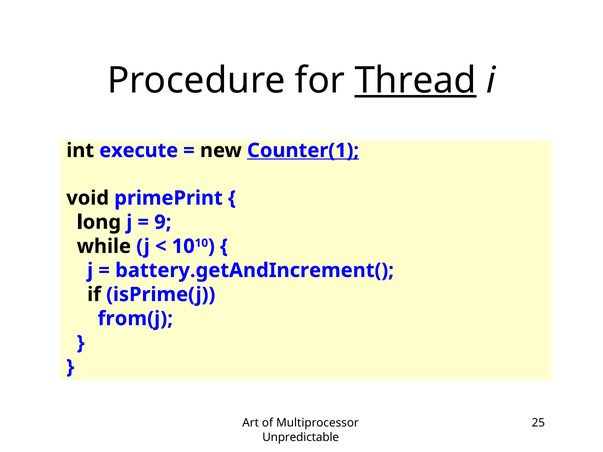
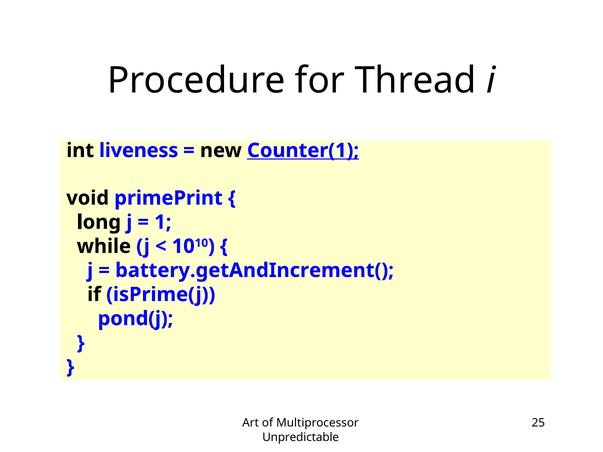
Thread underline: present -> none
execute: execute -> liveness
9: 9 -> 1
from(j: from(j -> pond(j
